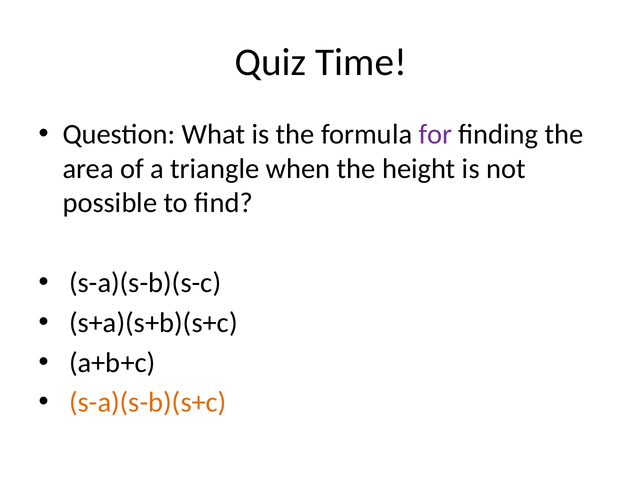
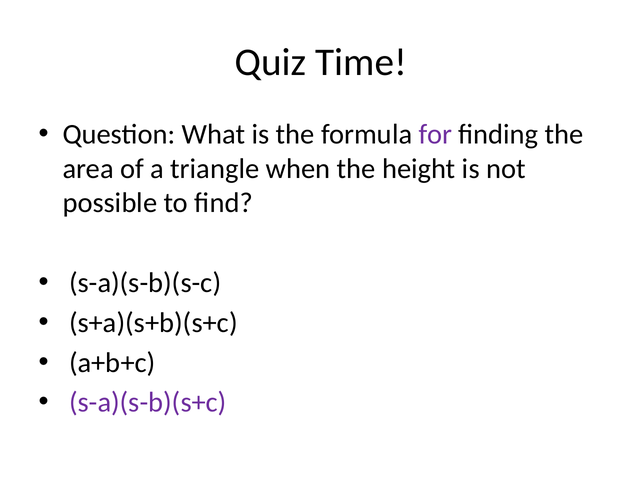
s-a)(s-b)(s+c colour: orange -> purple
